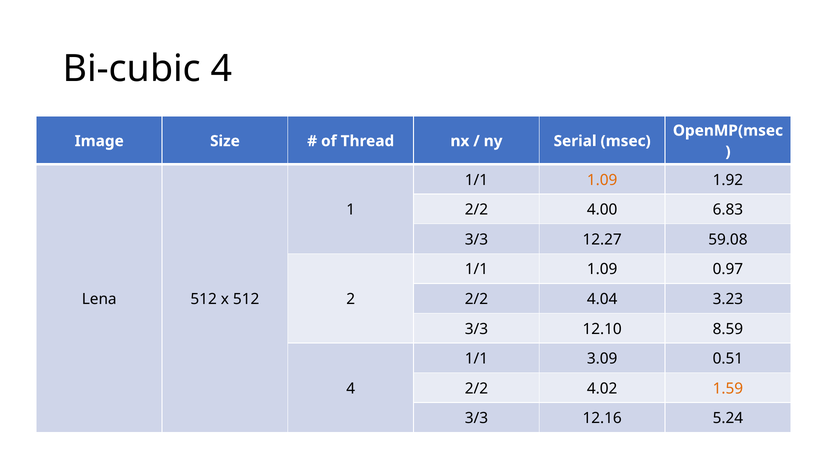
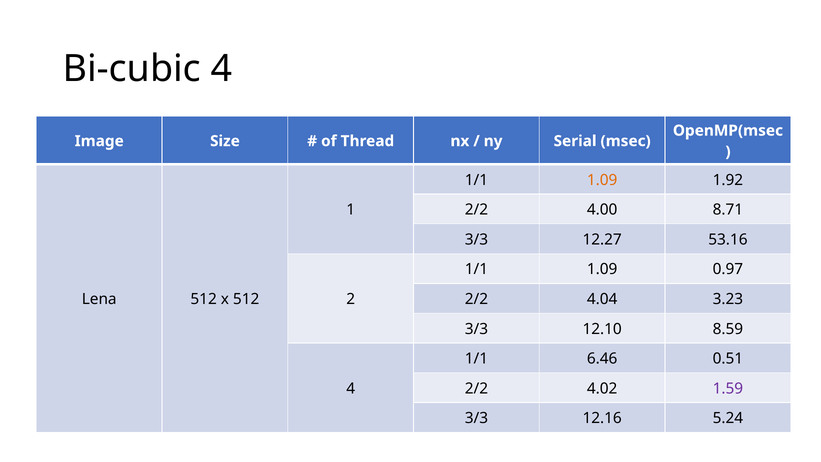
6.83: 6.83 -> 8.71
59.08: 59.08 -> 53.16
3.09: 3.09 -> 6.46
1.59 colour: orange -> purple
